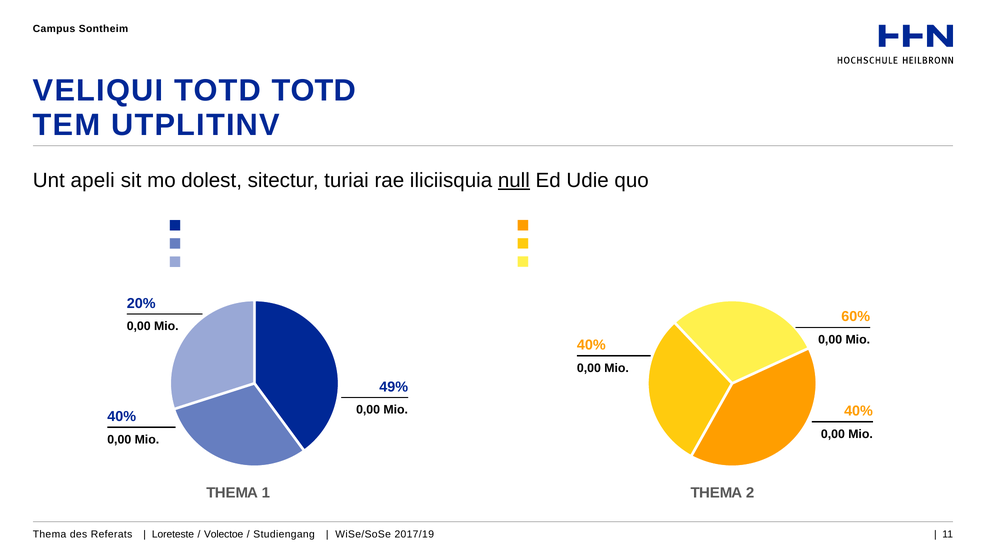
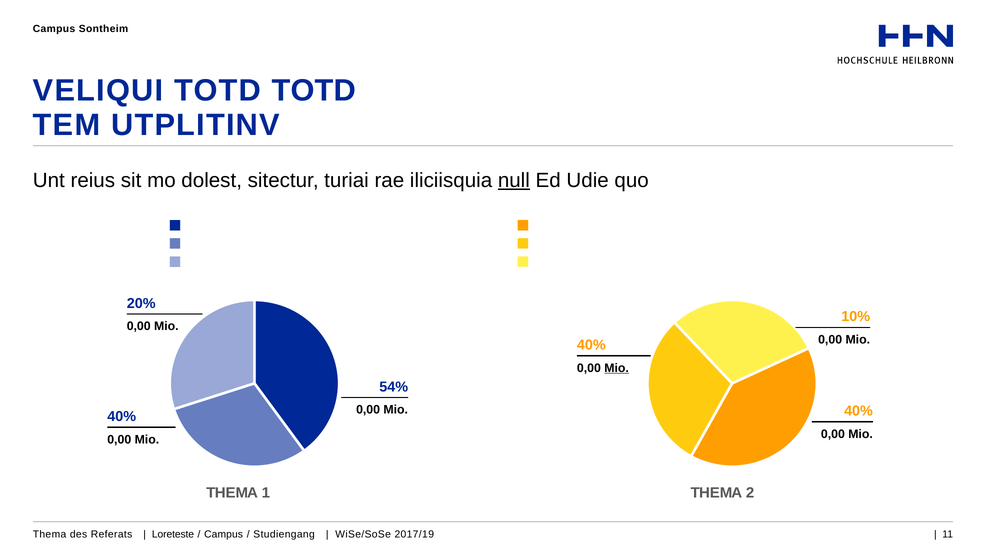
apeli: apeli -> reius
60%: 60% -> 10%
Mio at (617, 368) underline: none -> present
49%: 49% -> 54%
Volectoe at (224, 534): Volectoe -> Campus
